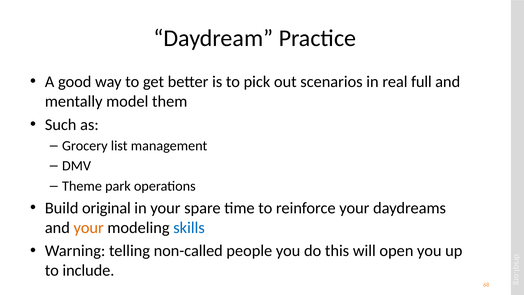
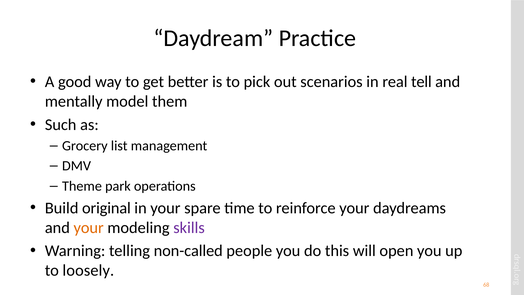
full: full -> tell
skills colour: blue -> purple
include: include -> loosely
